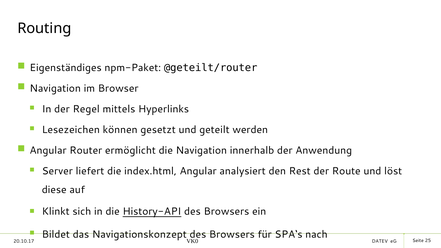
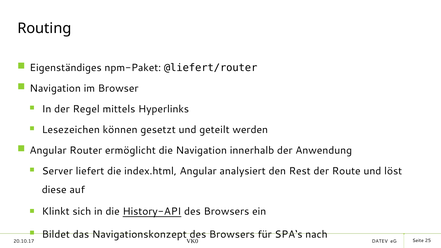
@geteilt/router: @geteilt/router -> @liefert/router
